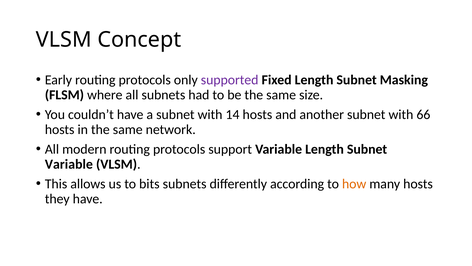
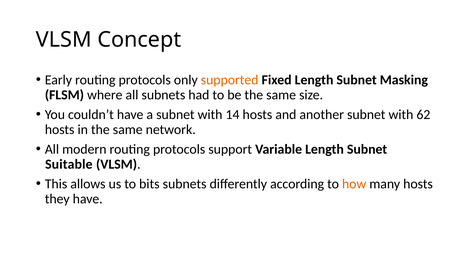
supported colour: purple -> orange
66: 66 -> 62
Variable at (69, 164): Variable -> Suitable
